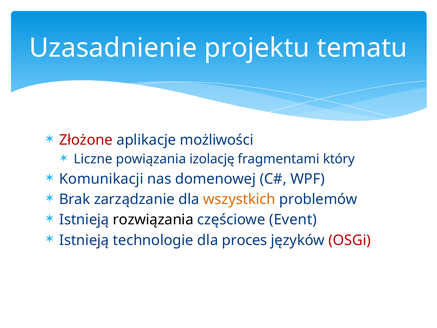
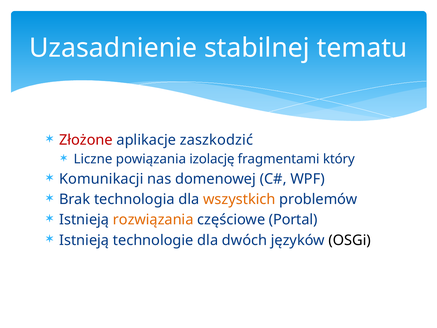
projektu: projektu -> stabilnej
możliwości: możliwości -> zaszkodzić
zarządzanie: zarządzanie -> technologia
rozwiązania colour: black -> orange
Event: Event -> Portal
proces: proces -> dwóch
OSGi colour: red -> black
